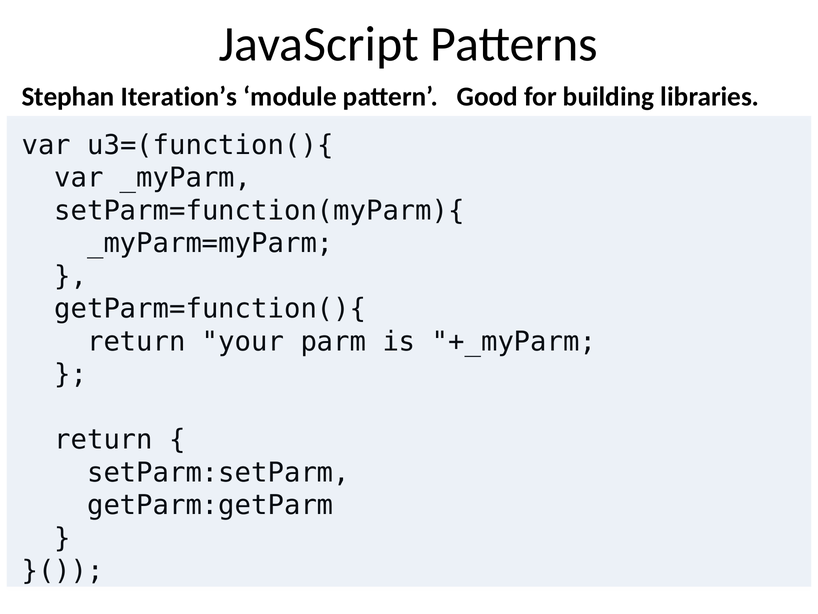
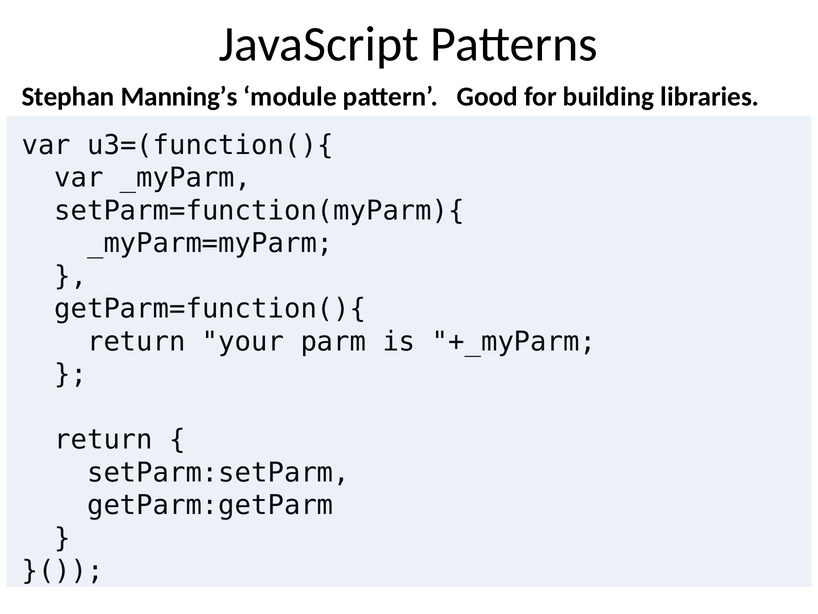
Iteration’s: Iteration’s -> Manning’s
